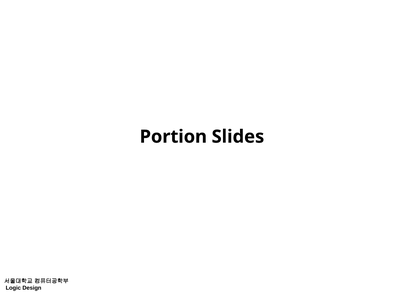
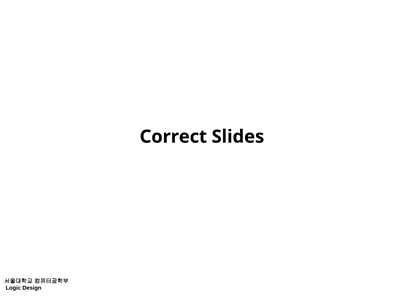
Portion: Portion -> Correct
